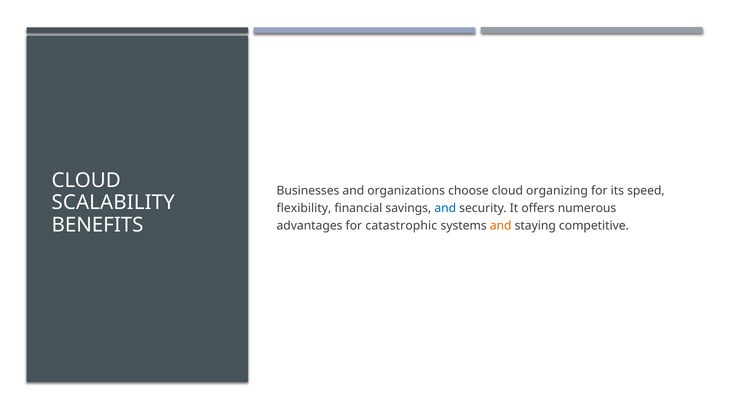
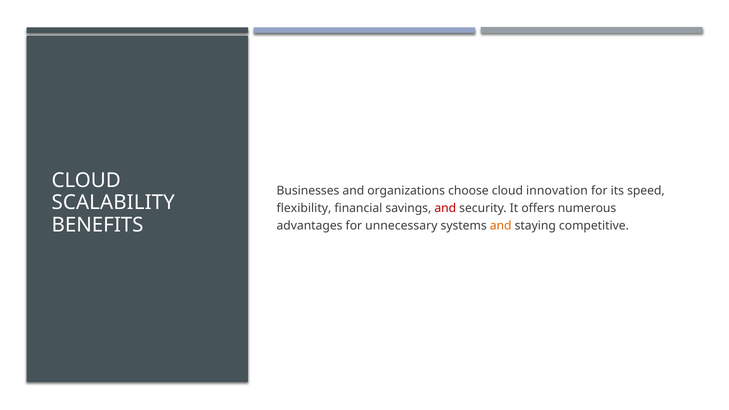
organizing: organizing -> innovation
and at (445, 208) colour: blue -> red
catastrophic: catastrophic -> unnecessary
